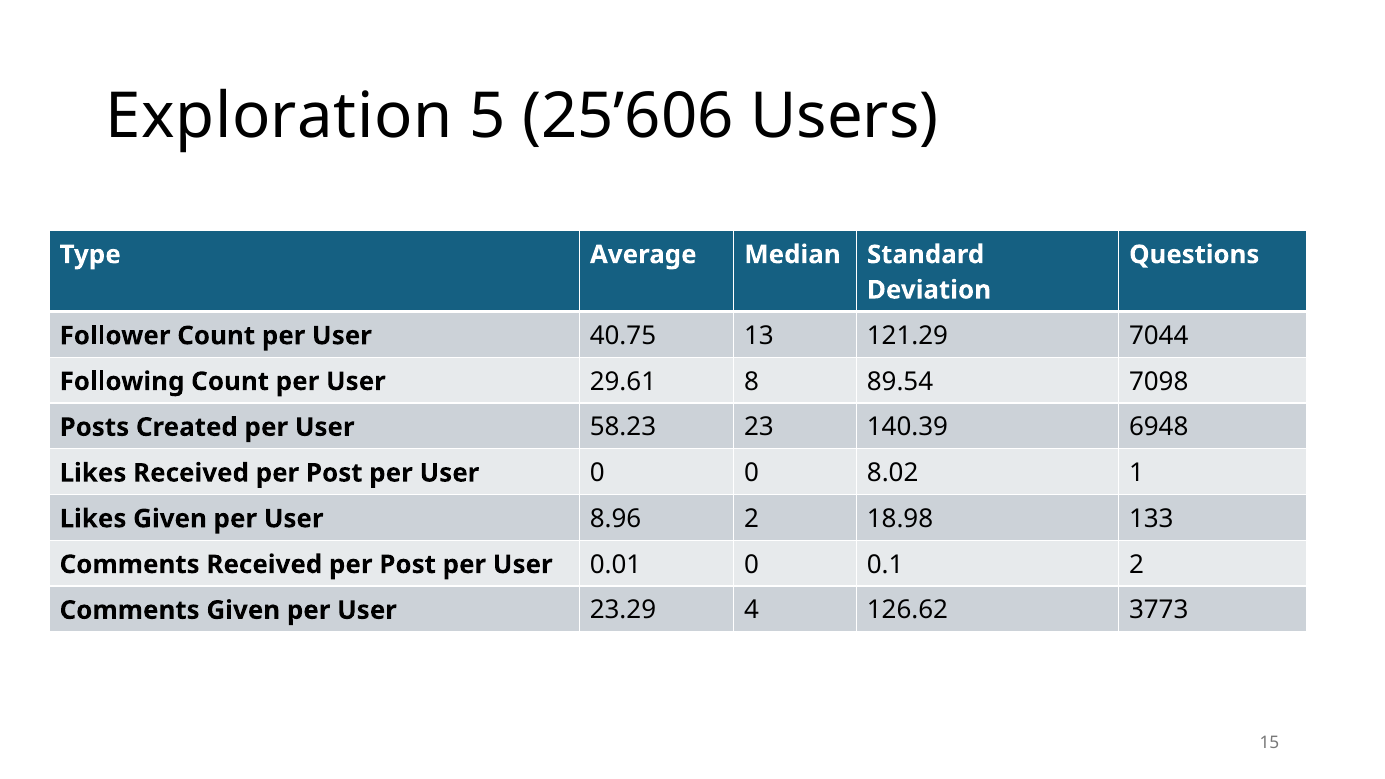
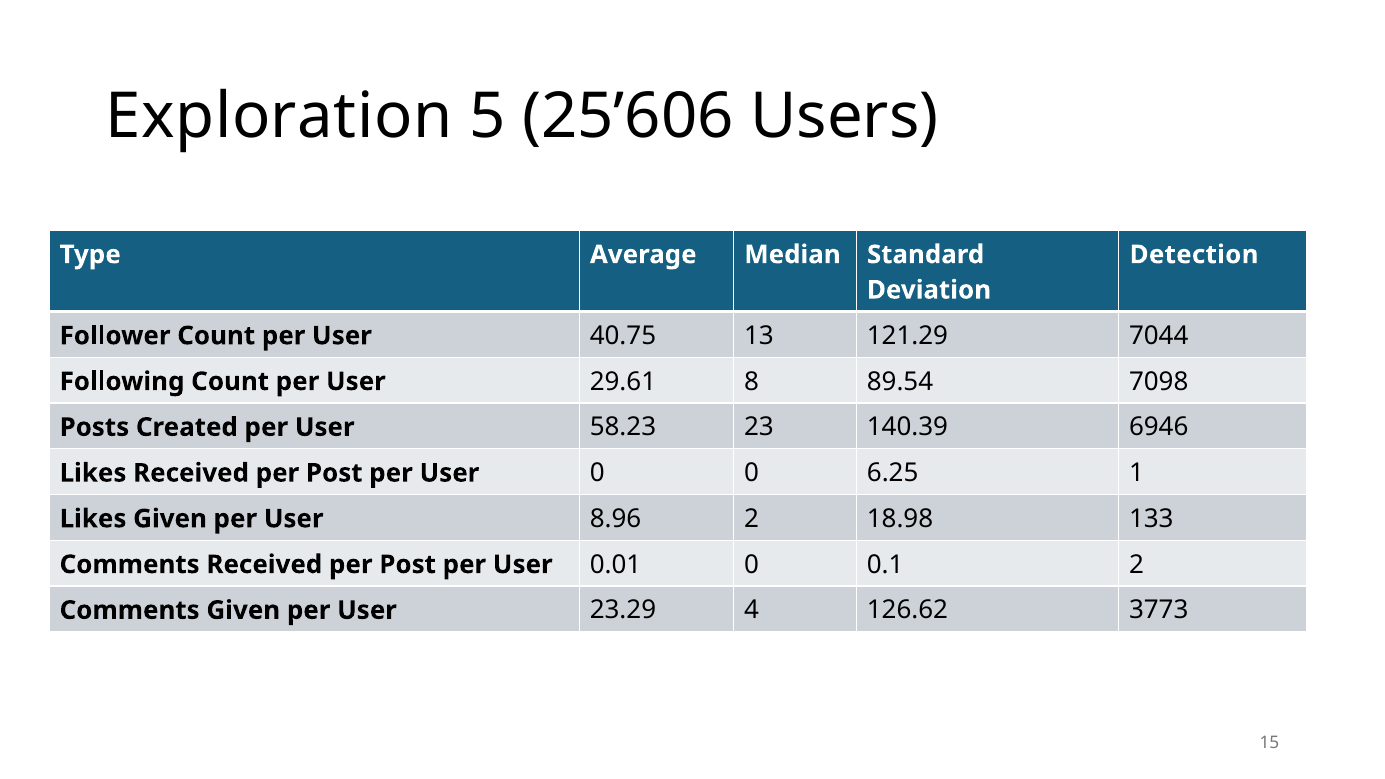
Questions: Questions -> Detection
6948: 6948 -> 6946
8.02: 8.02 -> 6.25
